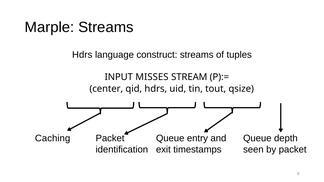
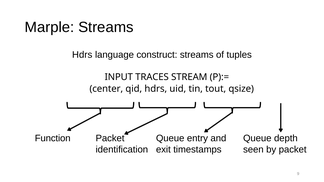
MISSES: MISSES -> TRACES
Caching: Caching -> Function
